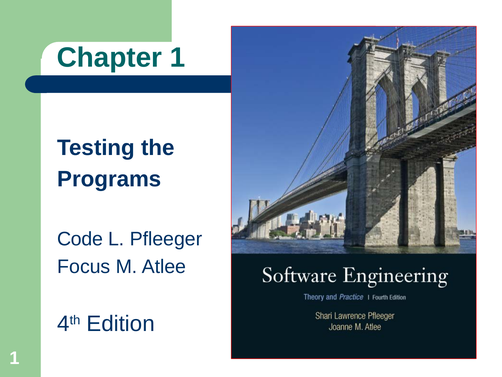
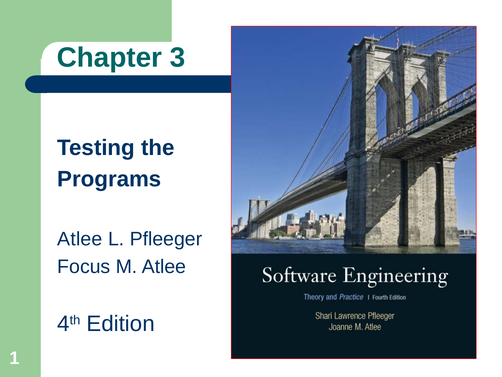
Chapter 1: 1 -> 3
Code at (80, 239): Code -> Atlee
